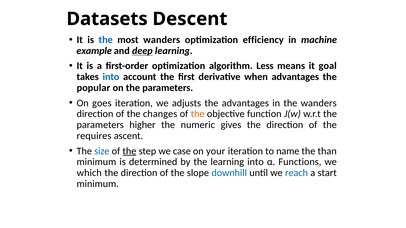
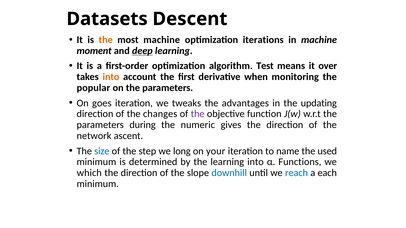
the at (106, 40) colour: blue -> orange
most wanders: wanders -> machine
efficiency: efficiency -> iterations
example: example -> moment
Less: Less -> Test
goal: goal -> over
into at (111, 77) colour: blue -> orange
when advantages: advantages -> monitoring
adjusts: adjusts -> tweaks
the wanders: wanders -> updating
the at (198, 114) colour: orange -> purple
higher: higher -> during
requires: requires -> network
the at (129, 151) underline: present -> none
case: case -> long
than: than -> used
start: start -> each
